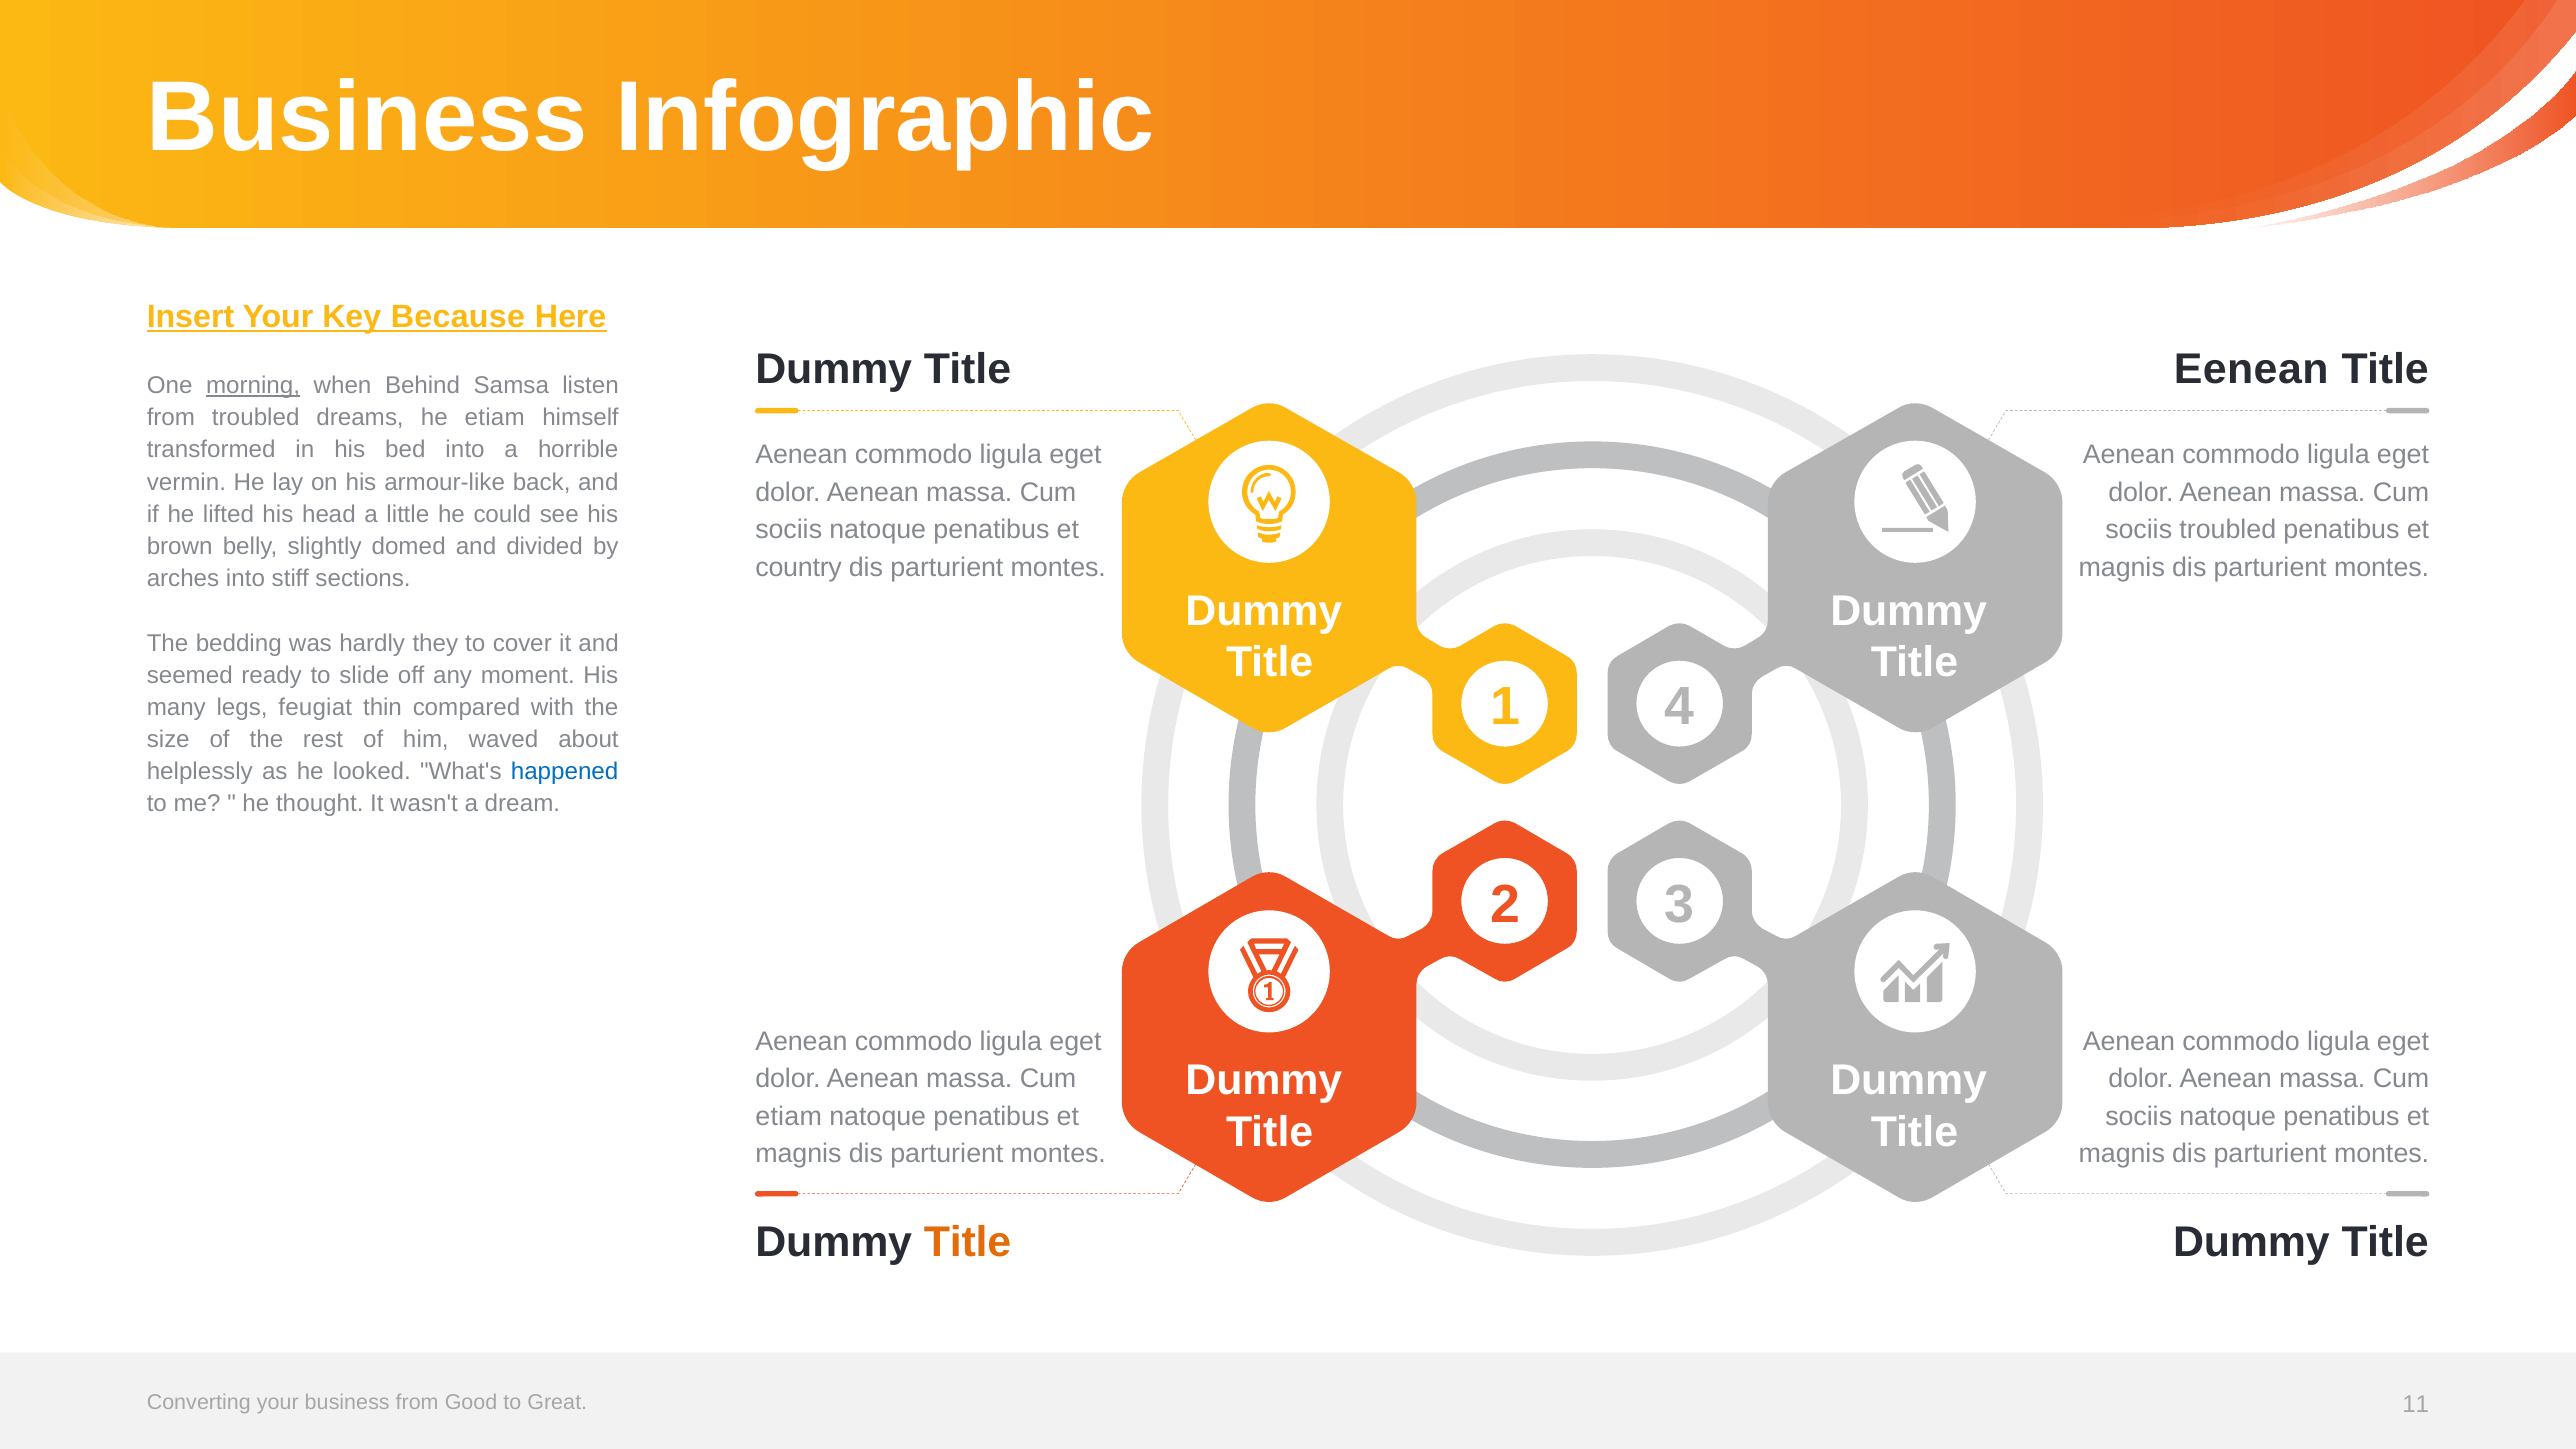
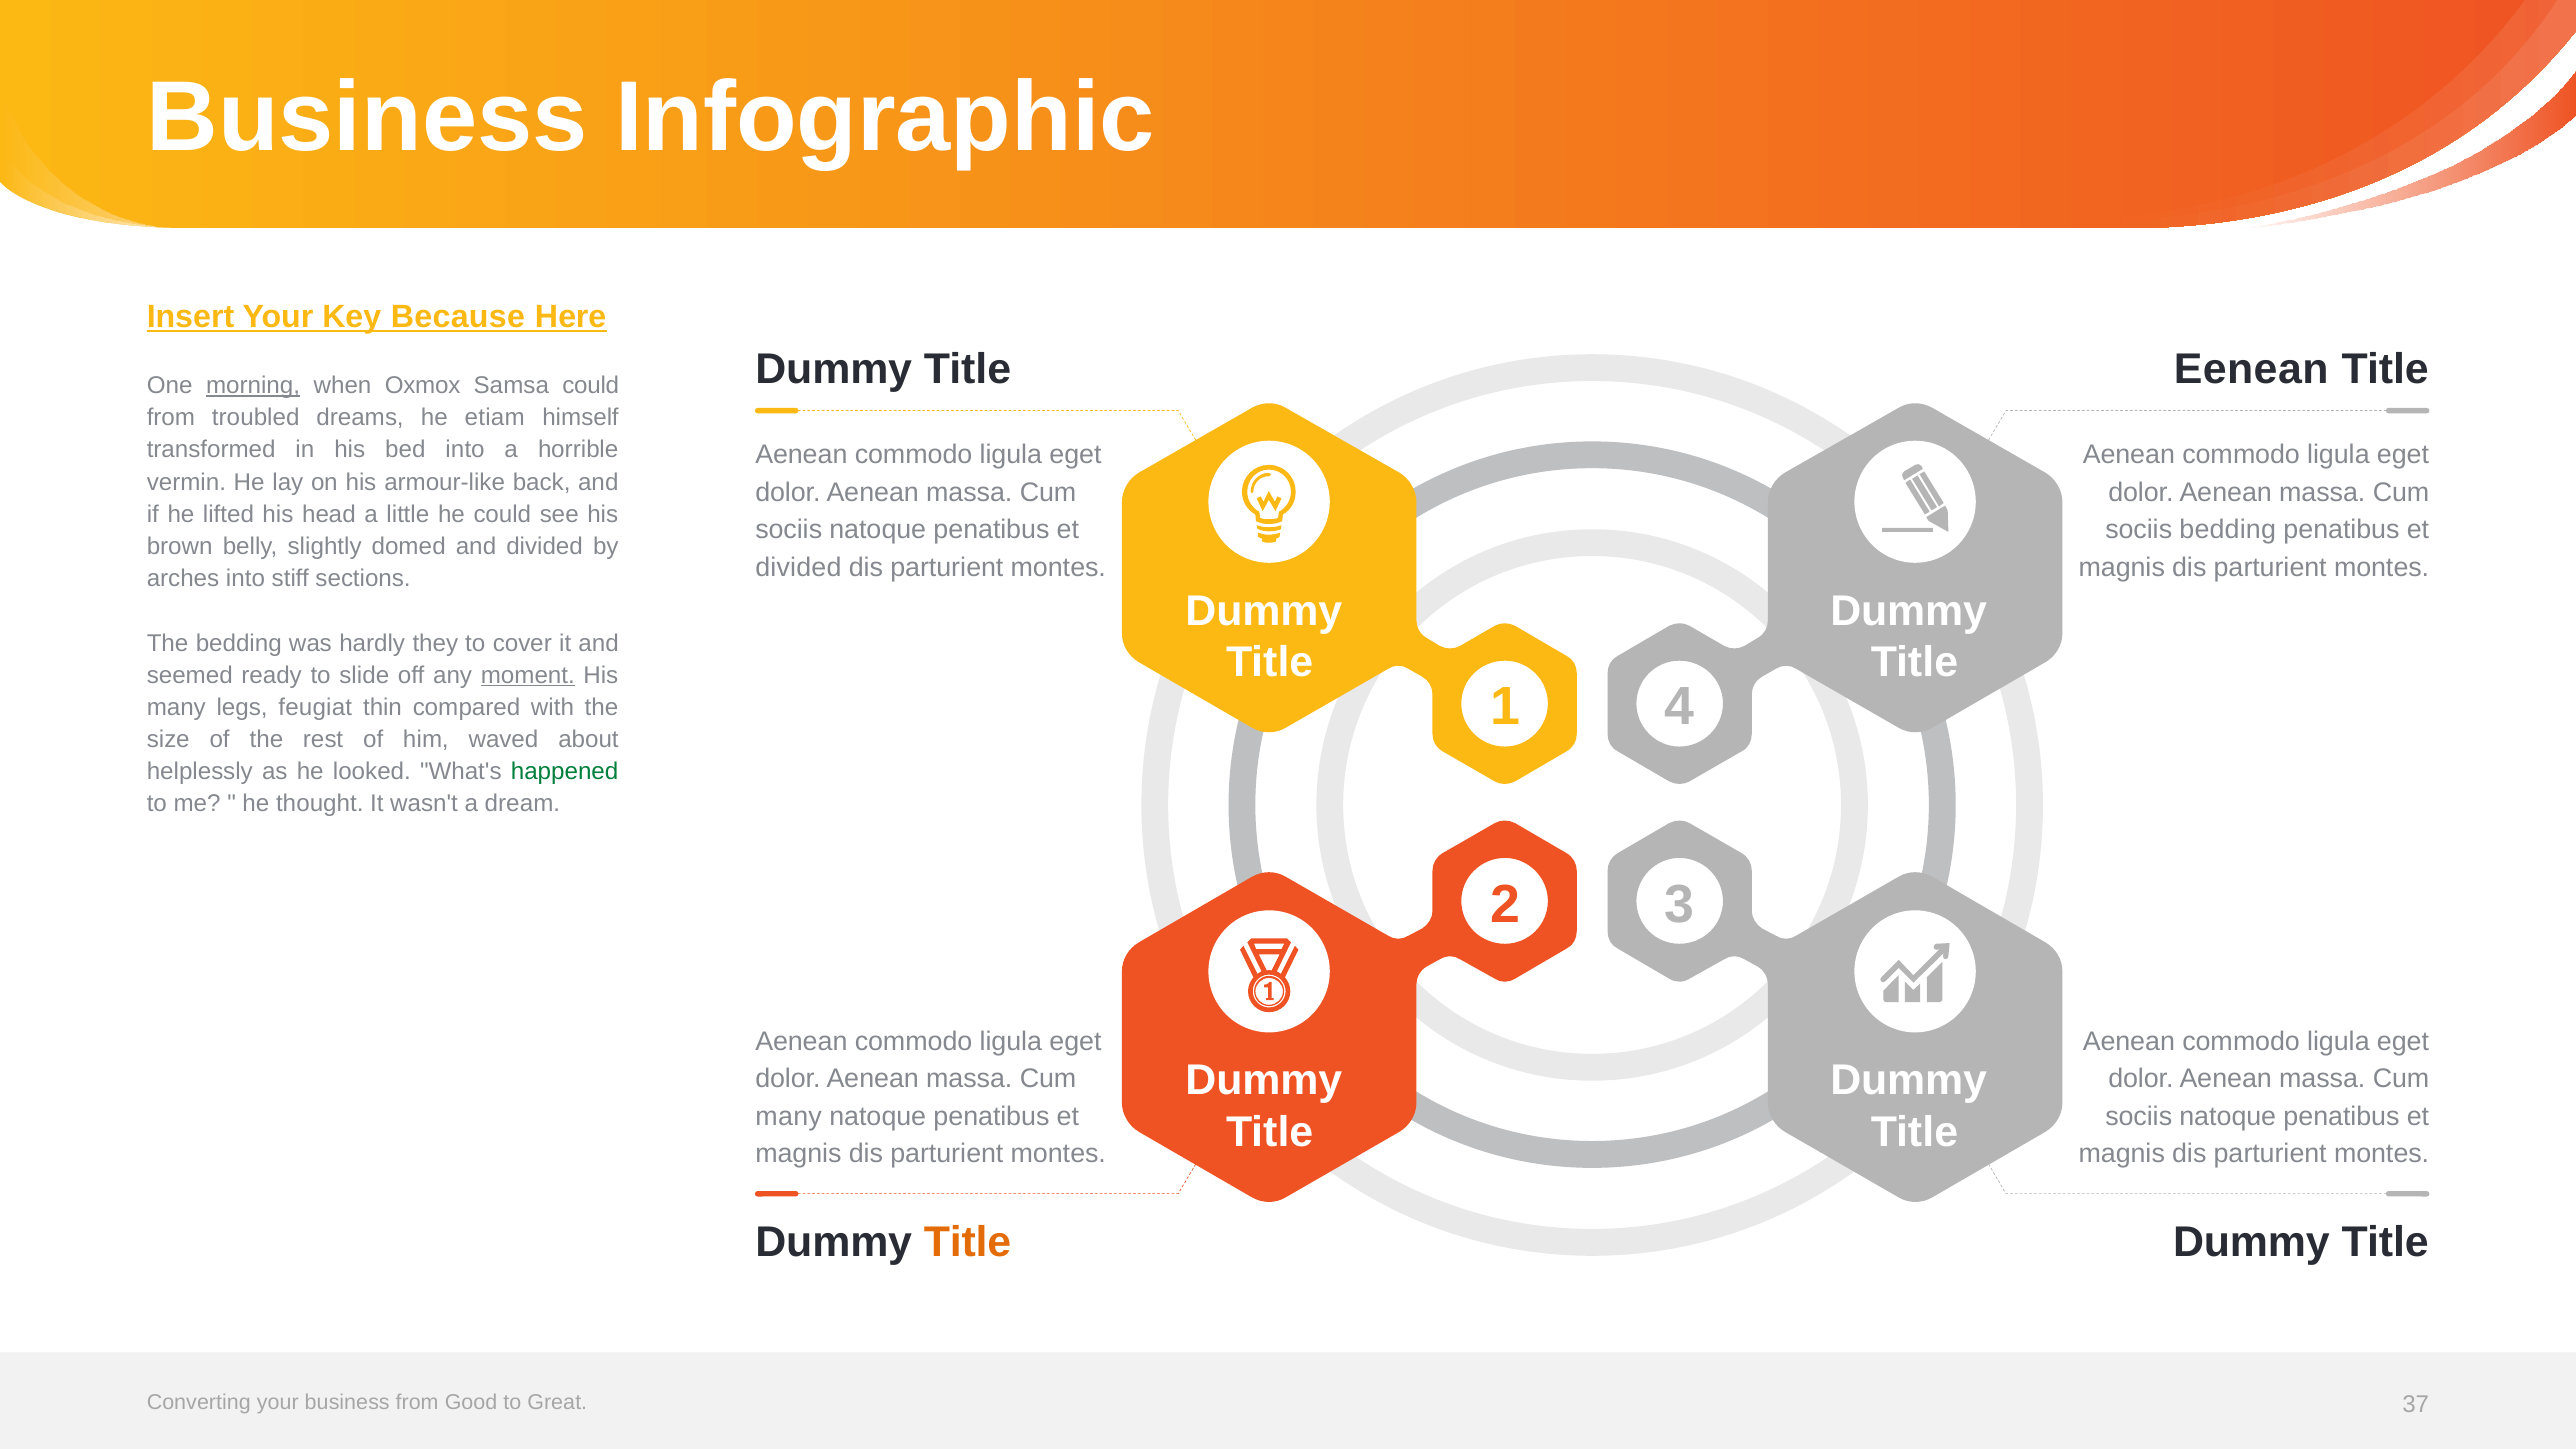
Behind: Behind -> Oxmox
Samsa listen: listen -> could
sociis troubled: troubled -> bedding
country at (799, 567): country -> divided
moment underline: none -> present
happened colour: blue -> green
etiam at (789, 1116): etiam -> many
11: 11 -> 37
